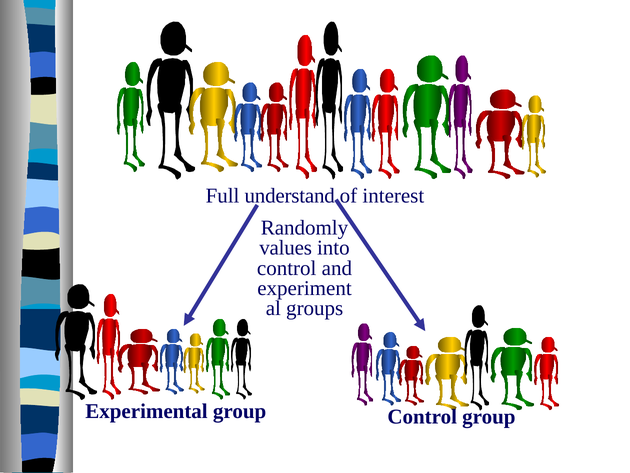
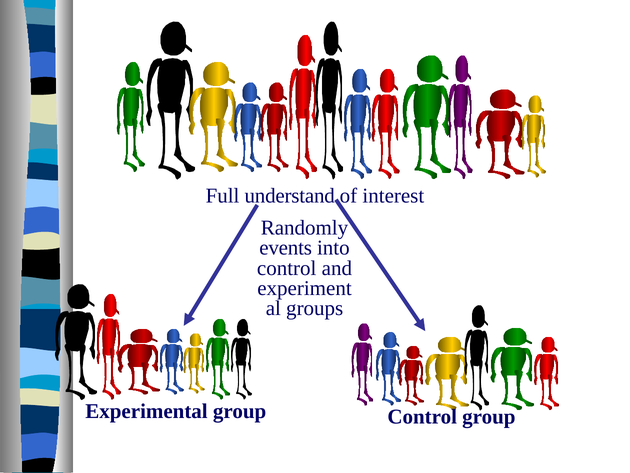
values: values -> events
